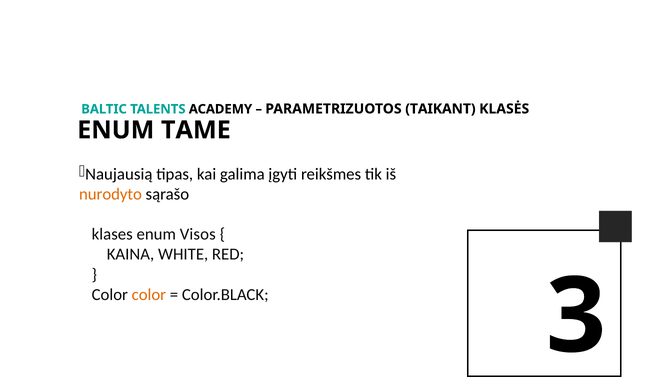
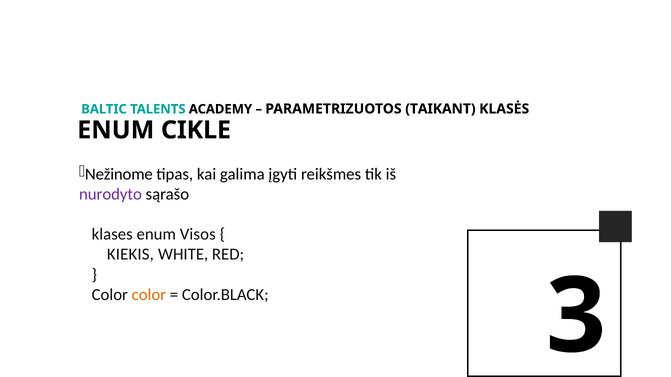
TAME: TAME -> CIKLE
Naujausią: Naujausią -> Nežinome
nurodyto colour: orange -> purple
KAINA: KAINA -> KIEKIS
